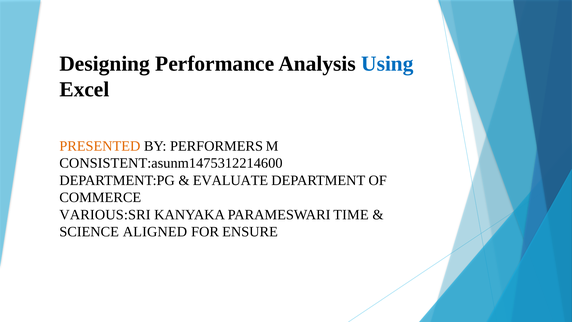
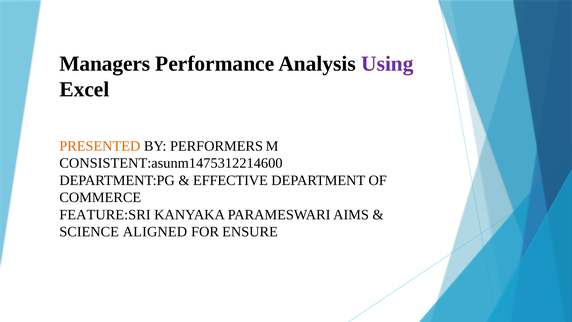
Designing: Designing -> Managers
Using colour: blue -> purple
EVALUATE: EVALUATE -> EFFECTIVE
VARIOUS:SRI: VARIOUS:SRI -> FEATURE:SRI
TIME: TIME -> AIMS
